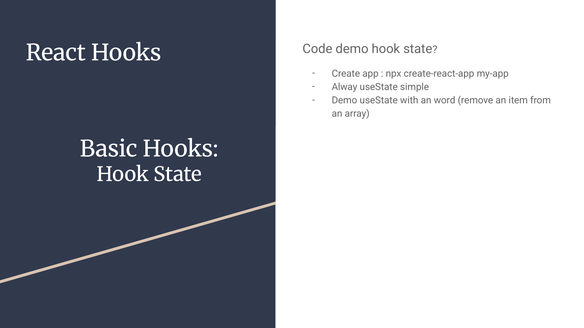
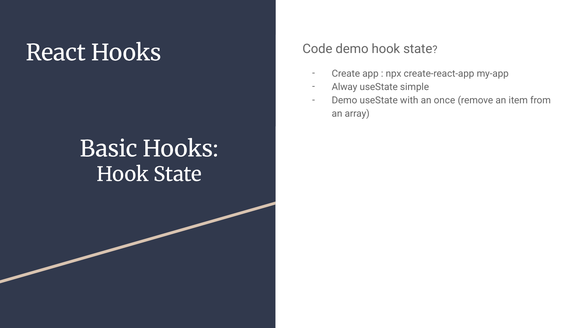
word: word -> once
